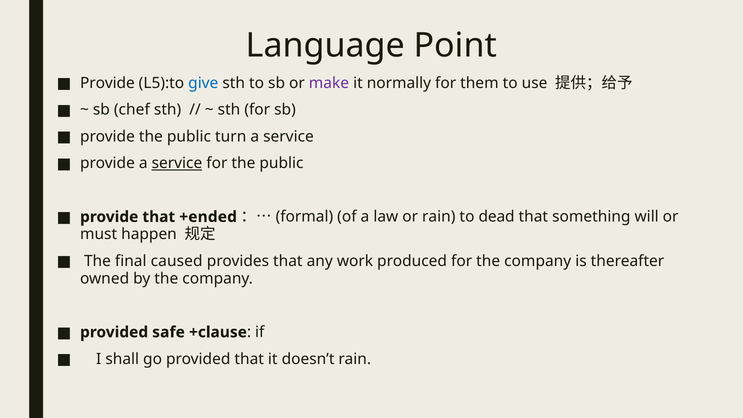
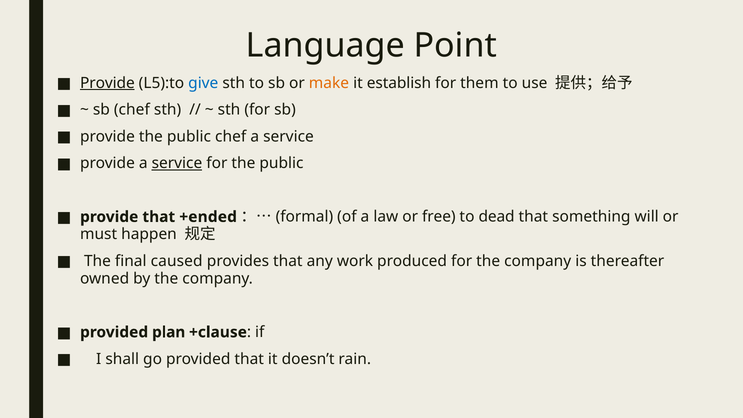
Provide at (107, 83) underline: none -> present
make colour: purple -> orange
normally: normally -> establish
public turn: turn -> chef
or rain: rain -> free
safe: safe -> plan
